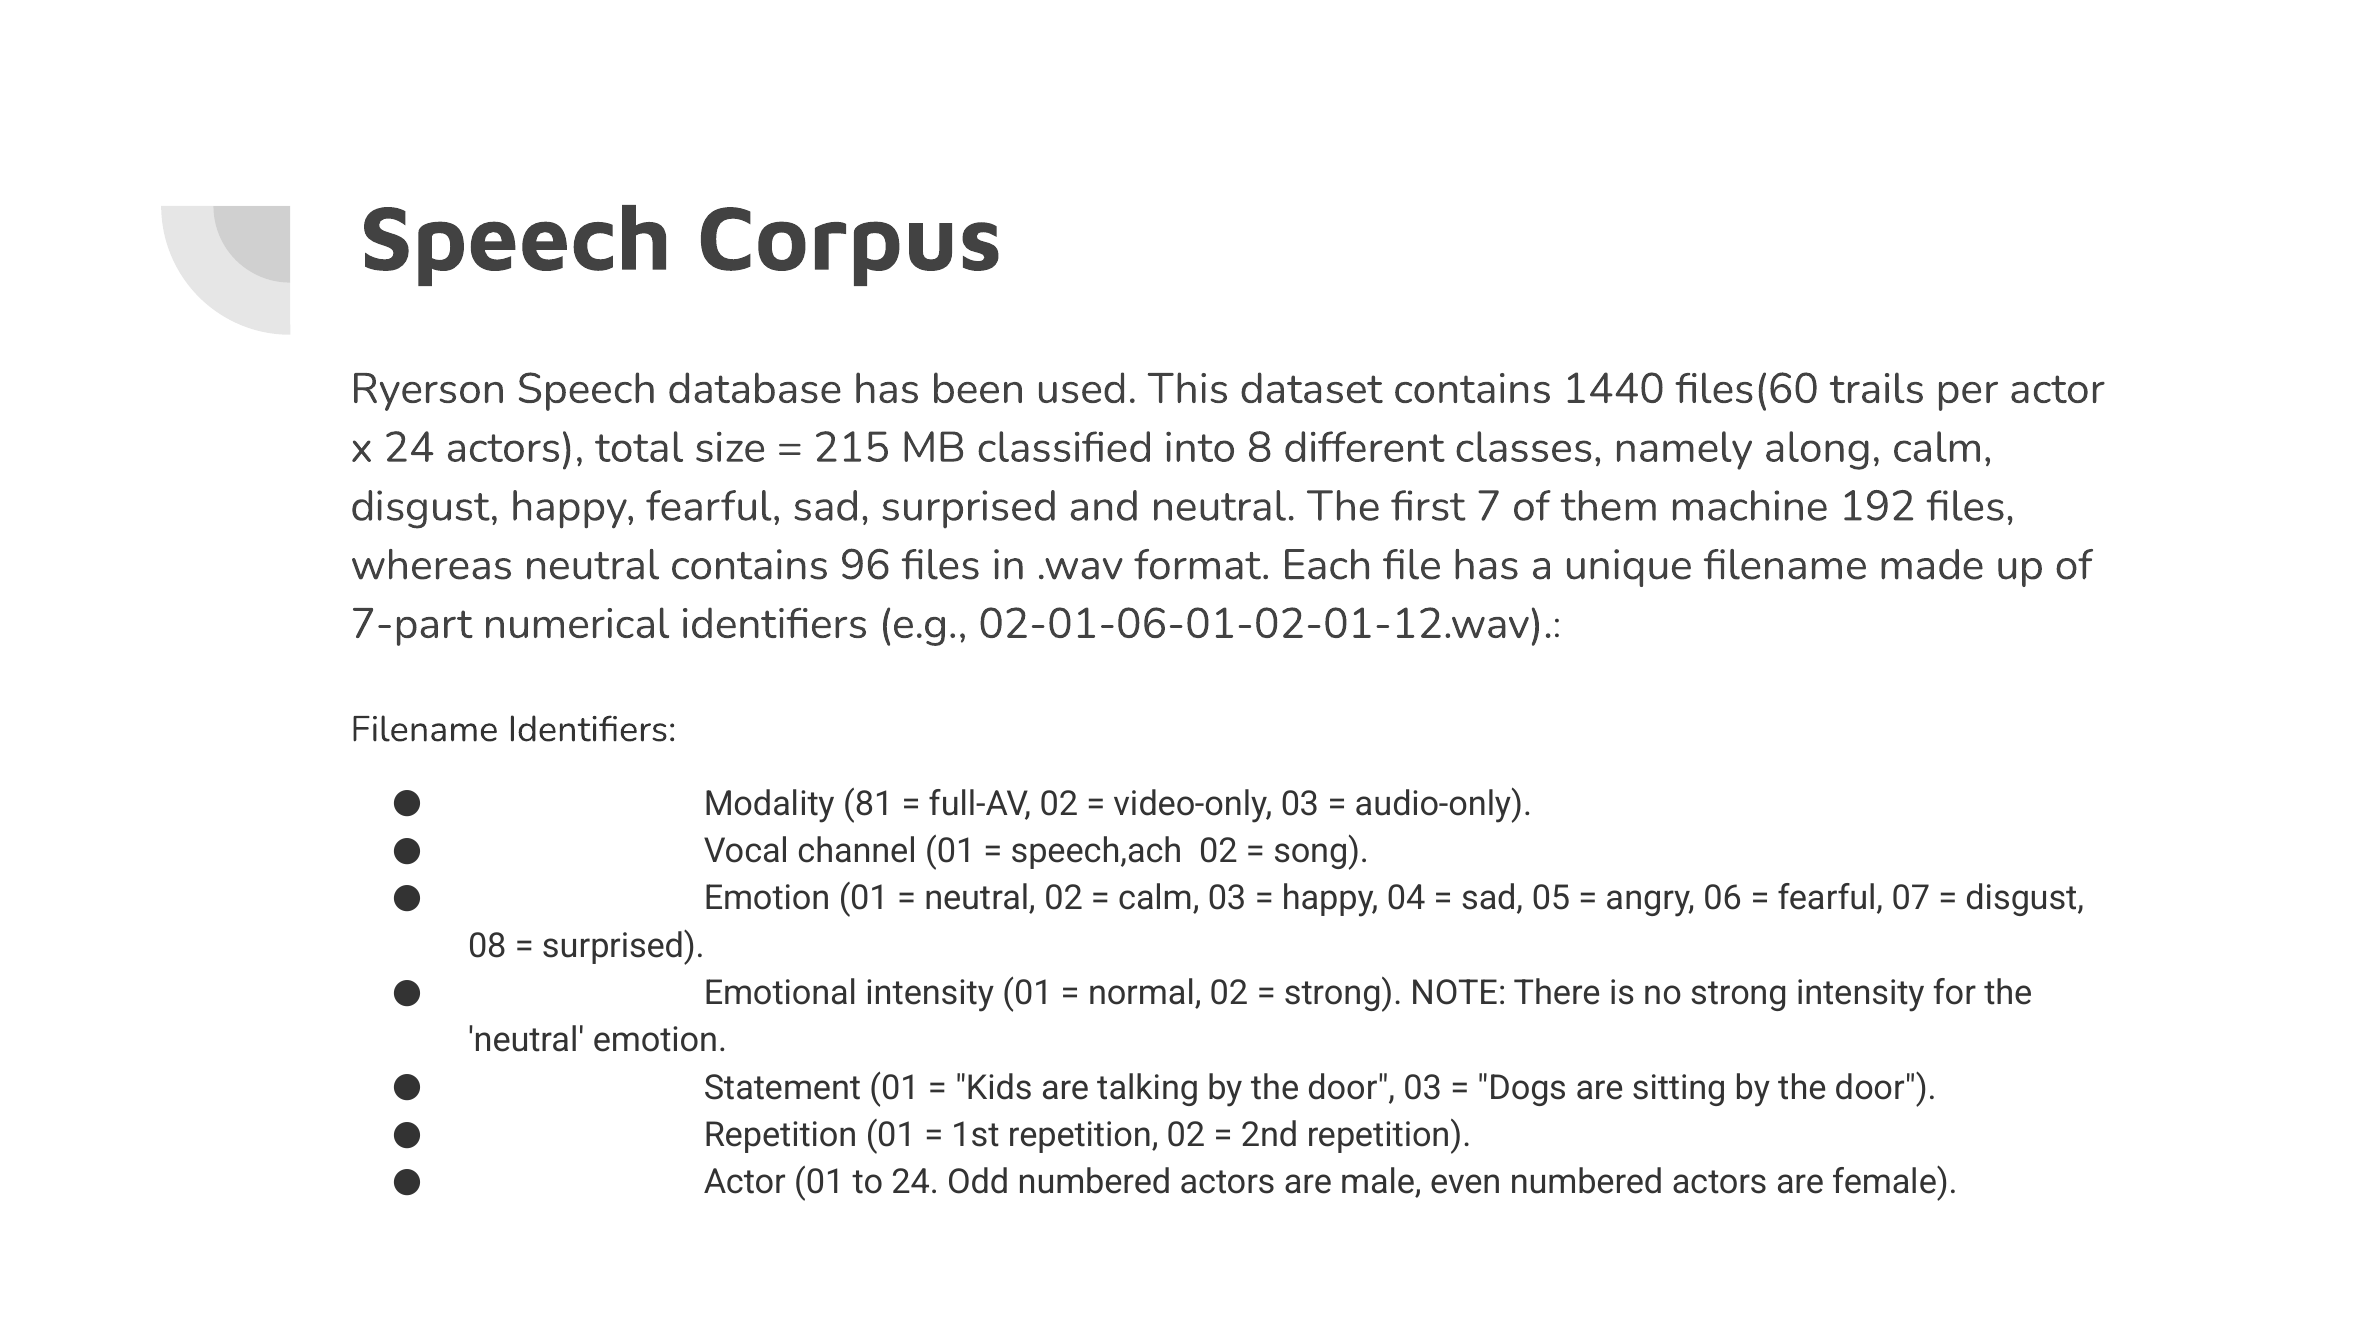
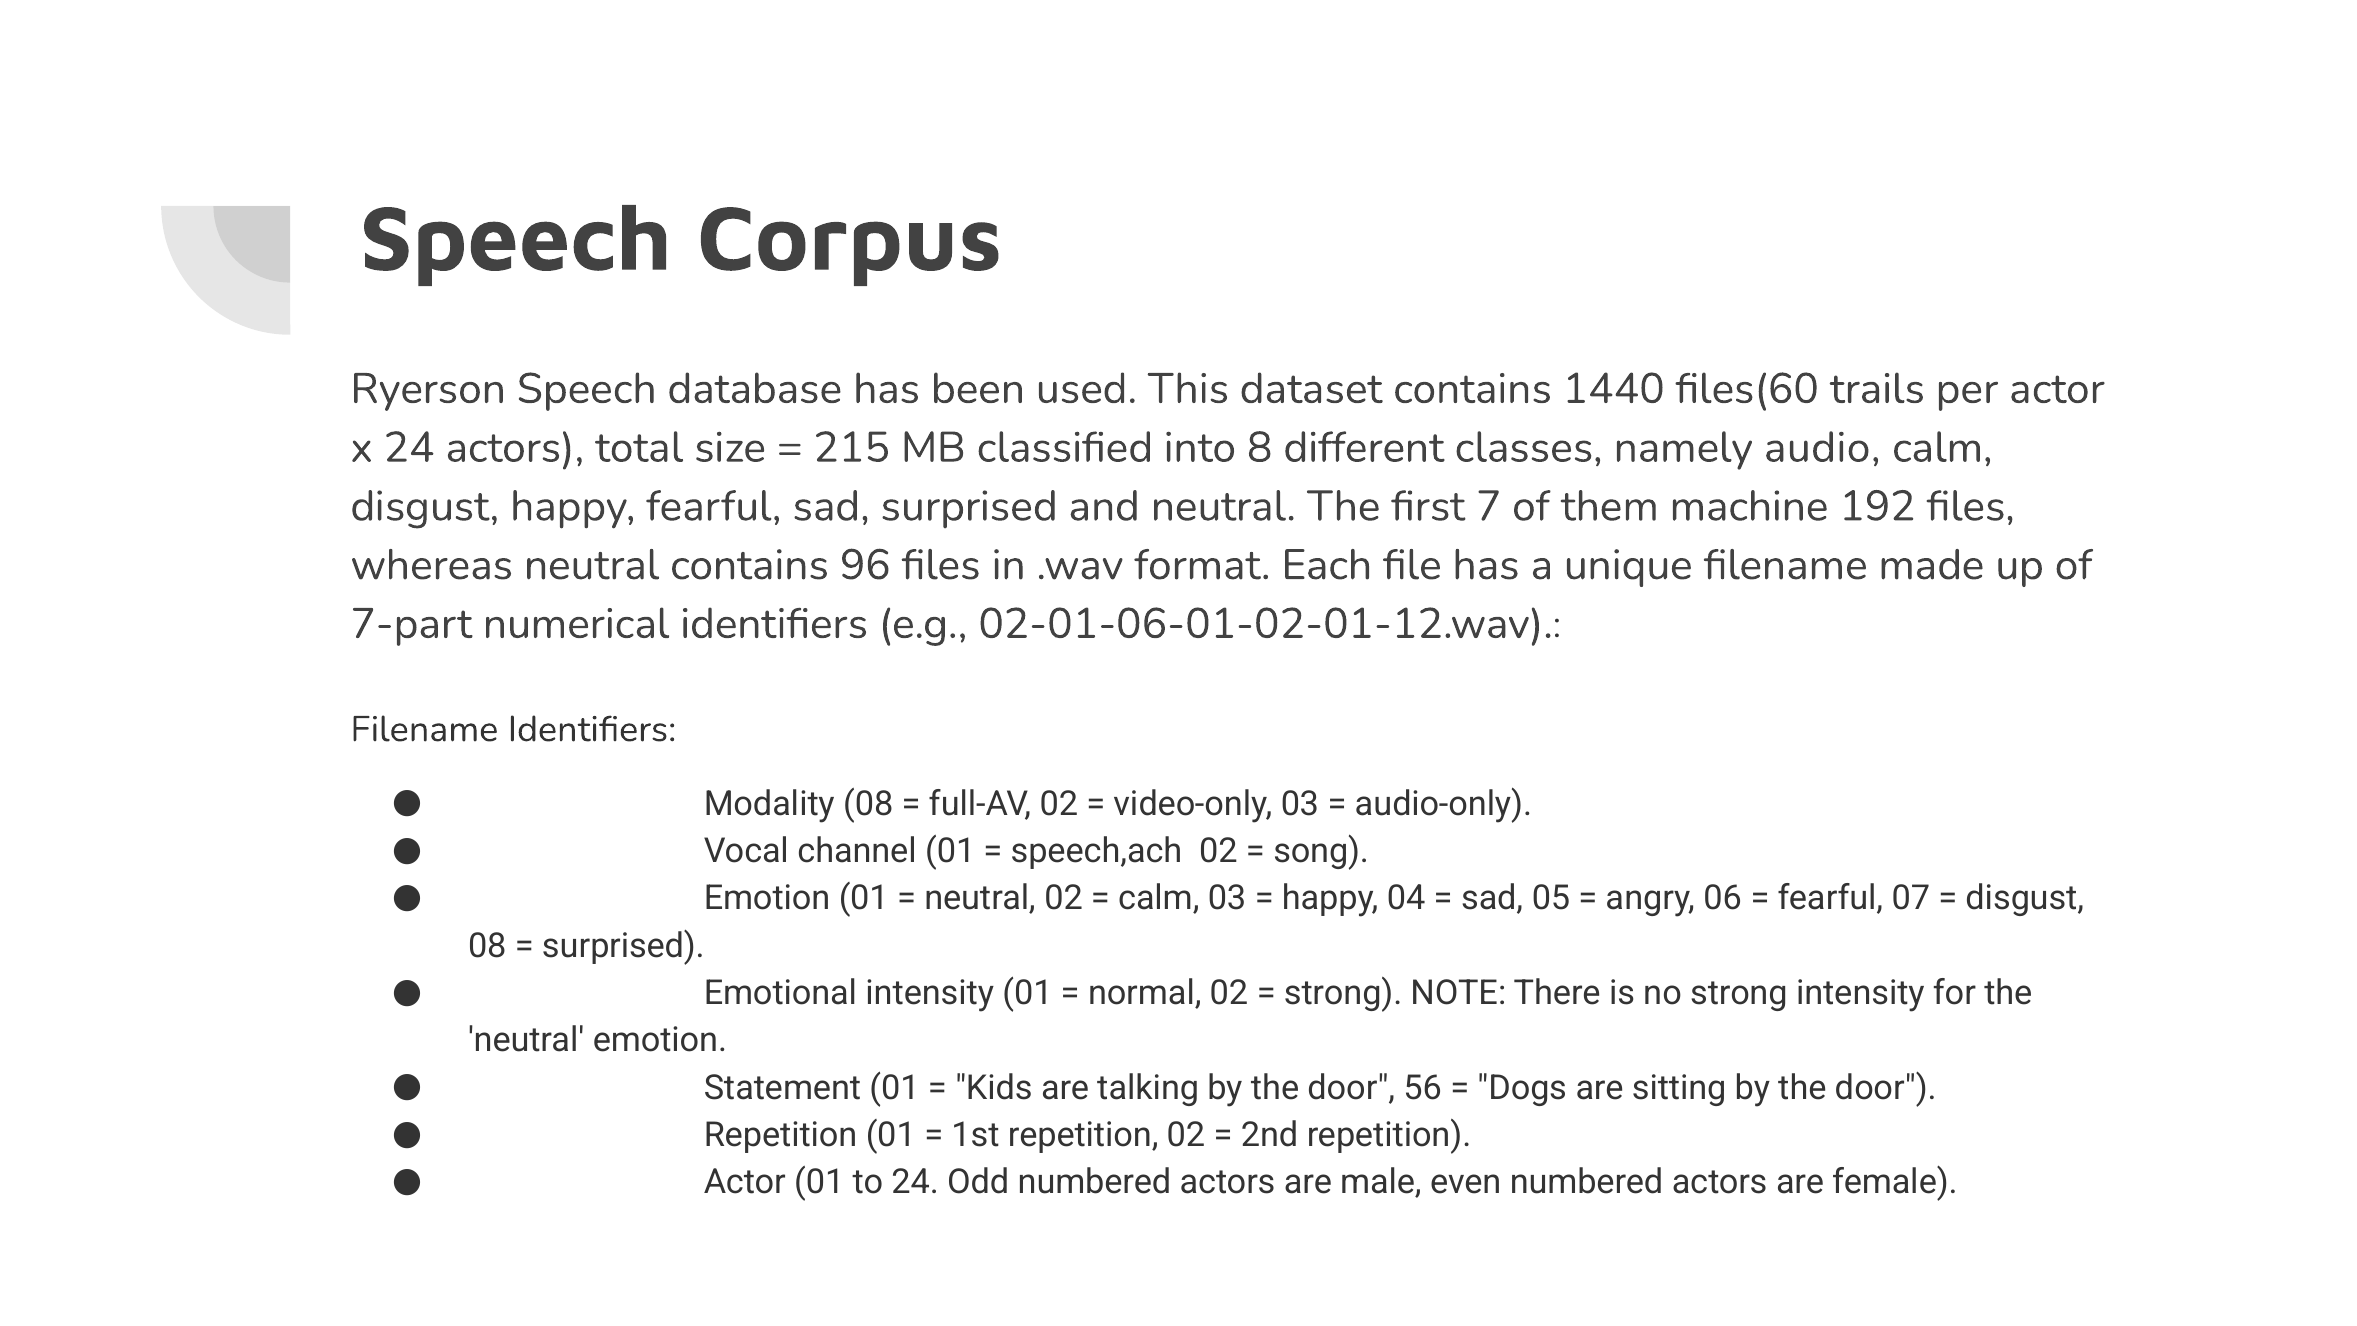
along: along -> audio
Modality 81: 81 -> 08
door 03: 03 -> 56
